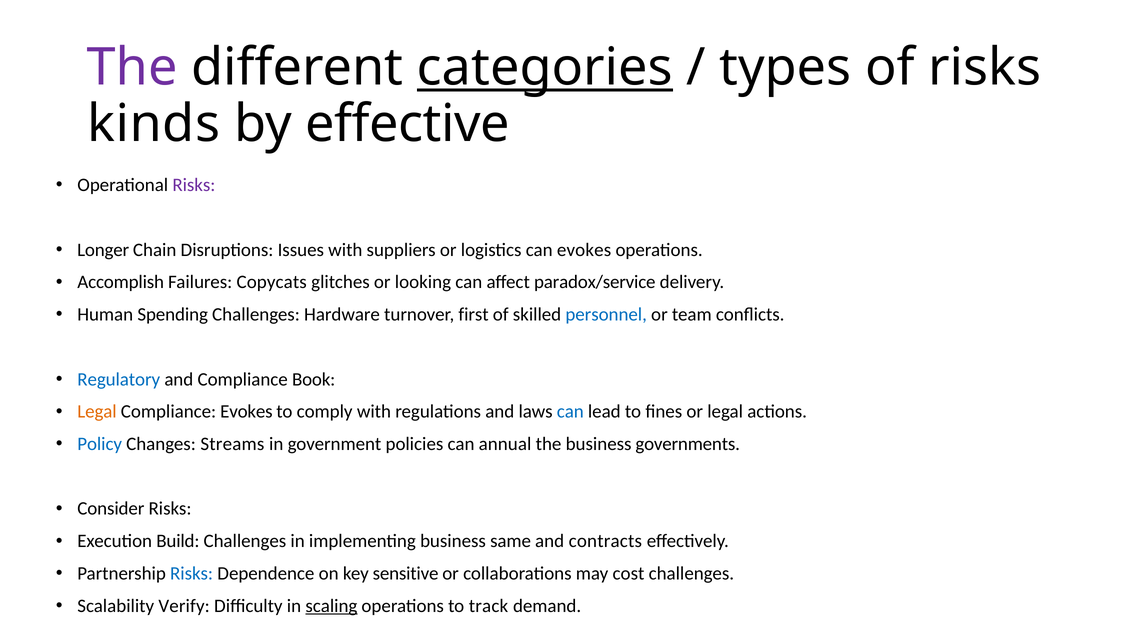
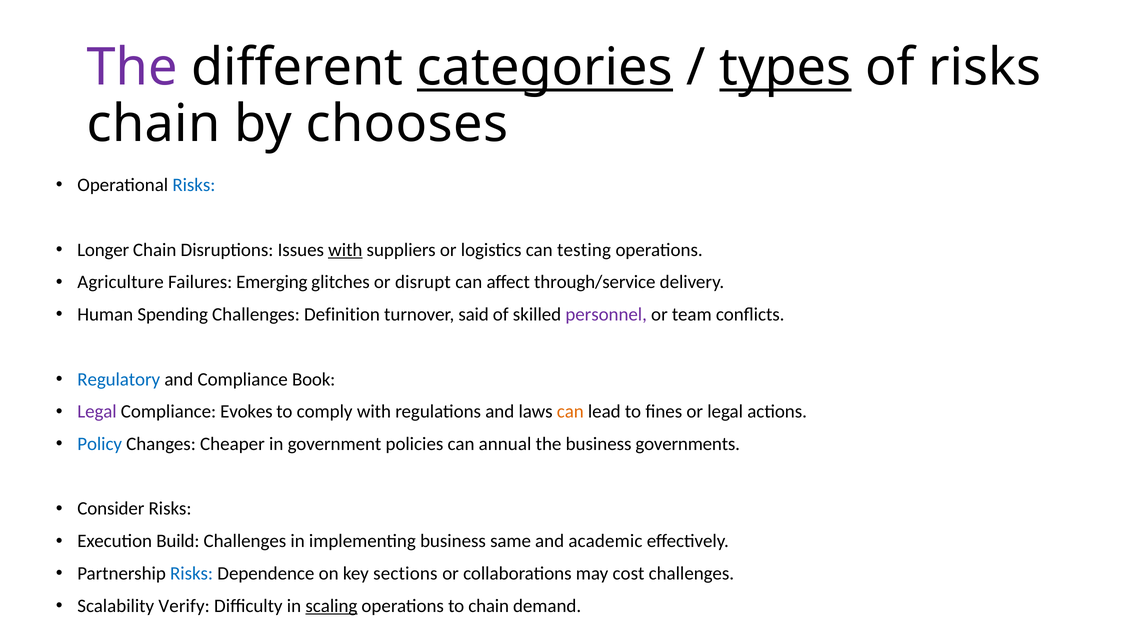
types underline: none -> present
kinds at (154, 124): kinds -> chain
effective: effective -> chooses
Risks at (194, 185) colour: purple -> blue
with at (345, 250) underline: none -> present
can evokes: evokes -> testing
Accomplish: Accomplish -> Agriculture
Copycats: Copycats -> Emerging
looking: looking -> disrupt
paradox/service: paradox/service -> through/service
Hardware: Hardware -> Definition
first: first -> said
personnel colour: blue -> purple
Legal at (97, 412) colour: orange -> purple
can at (570, 412) colour: blue -> orange
Streams: Streams -> Cheaper
contracts: contracts -> academic
sensitive: sensitive -> sections
to track: track -> chain
